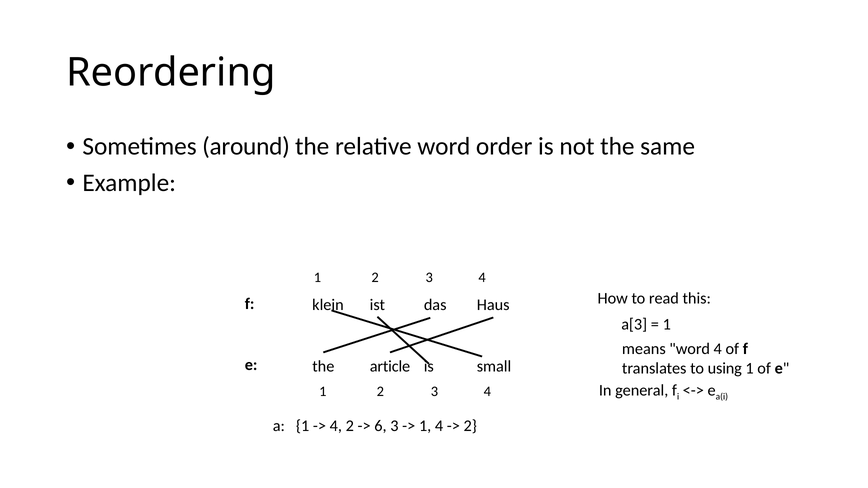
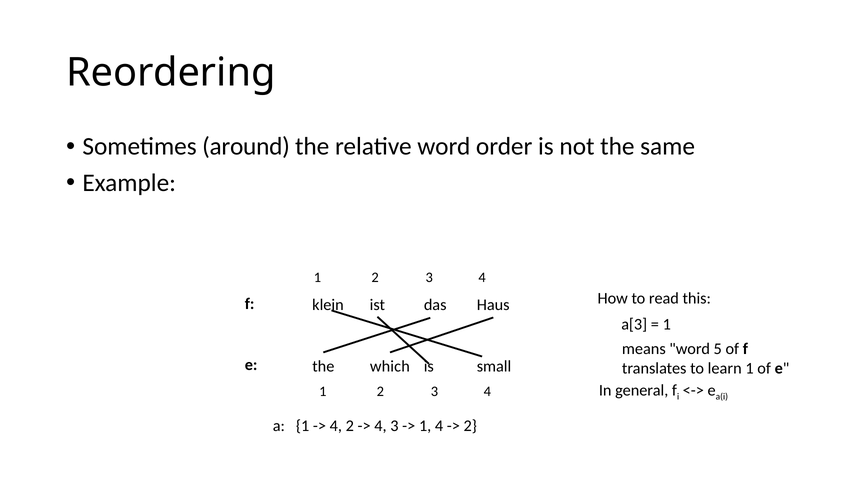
word 4: 4 -> 5
article: article -> which
using: using -> learn
6 at (381, 426): 6 -> 4
